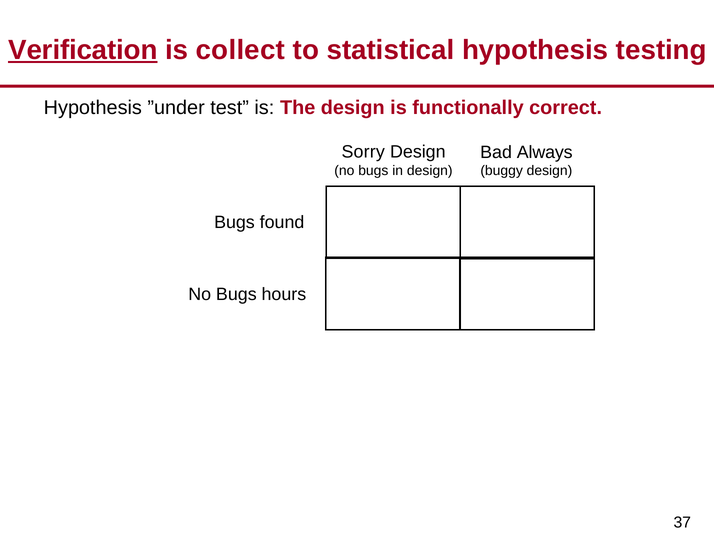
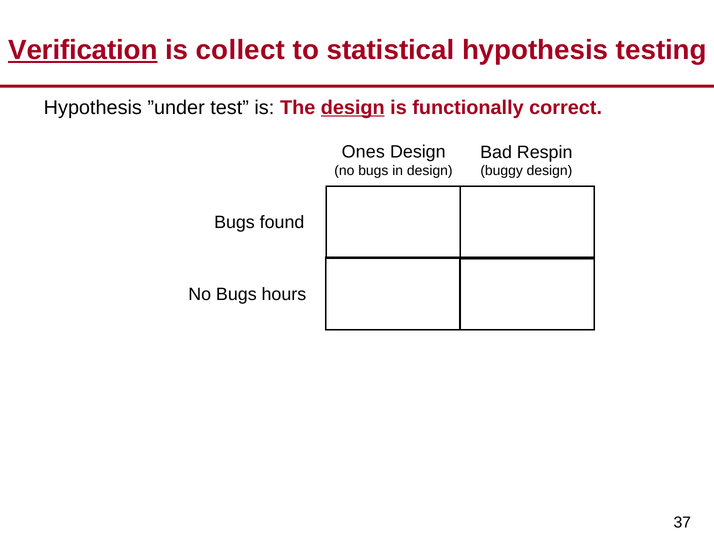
design at (353, 108) underline: none -> present
Sorry: Sorry -> Ones
Always: Always -> Respin
